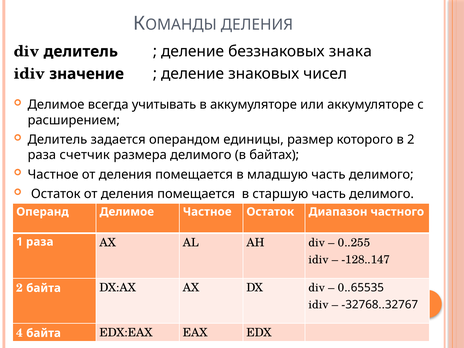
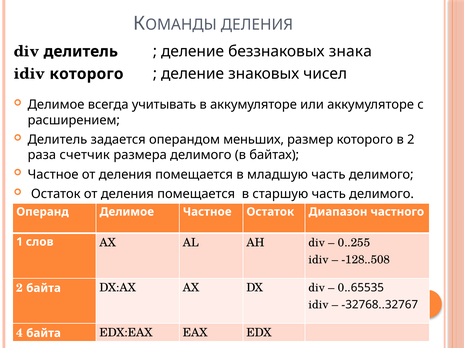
idiv значение: значение -> которого
единицы: единицы -> меньших
1 раза: раза -> слов
-128..147: -128..147 -> -128..508
